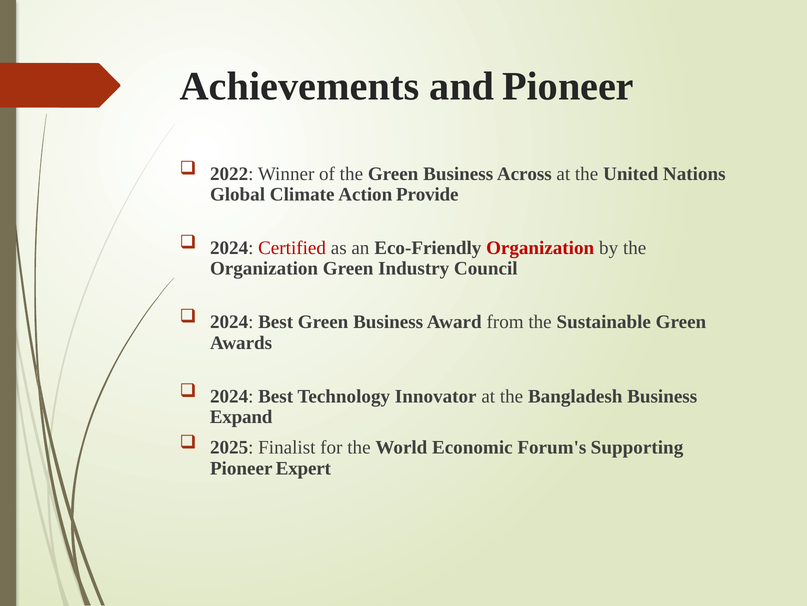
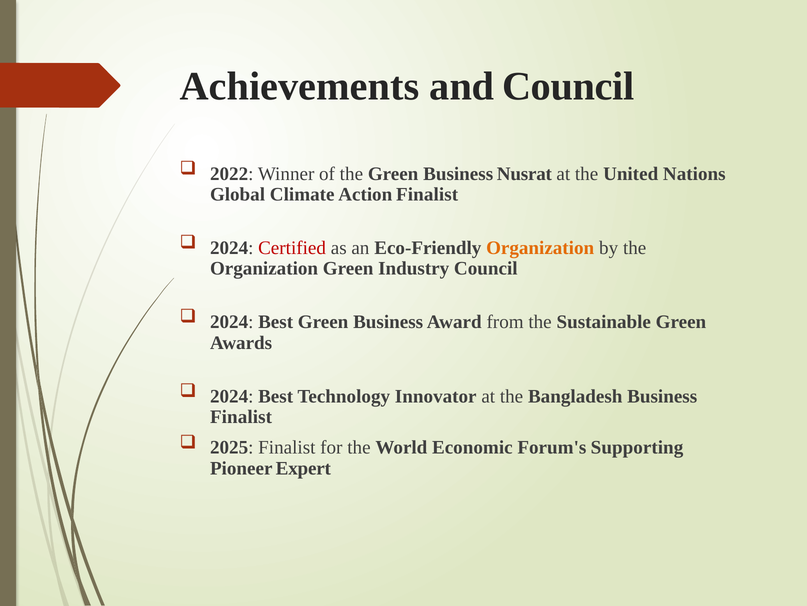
and Pioneer: Pioneer -> Council
Across: Across -> Nusrat
Action Provide: Provide -> Finalist
Organization at (540, 248) colour: red -> orange
Expand at (241, 416): Expand -> Finalist
